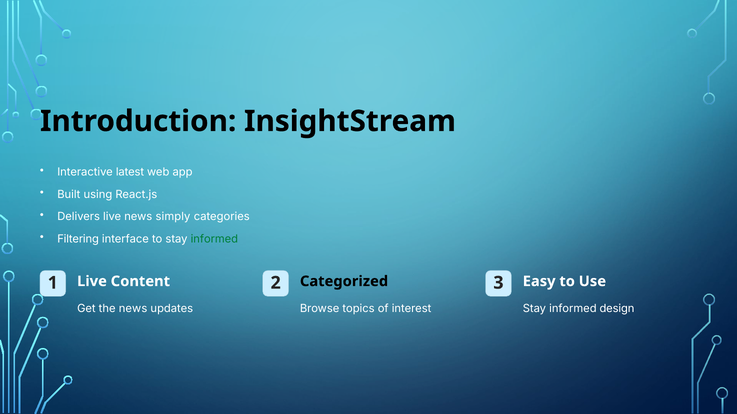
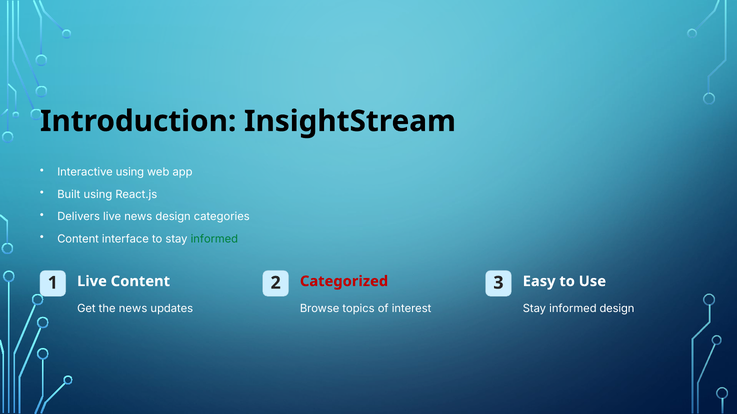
Interactive latest: latest -> using
news simply: simply -> design
Filtering at (78, 239): Filtering -> Content
Categorized colour: black -> red
